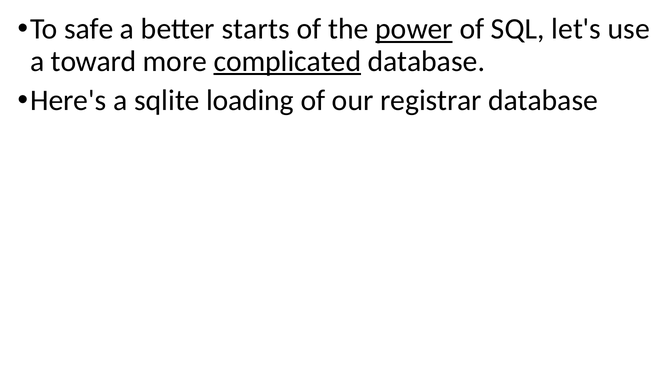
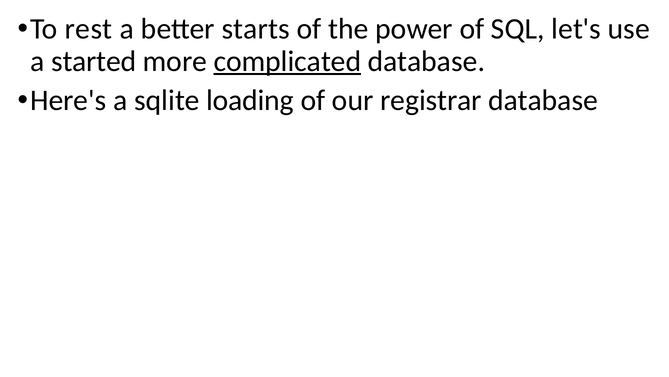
safe: safe -> rest
power underline: present -> none
toward: toward -> started
